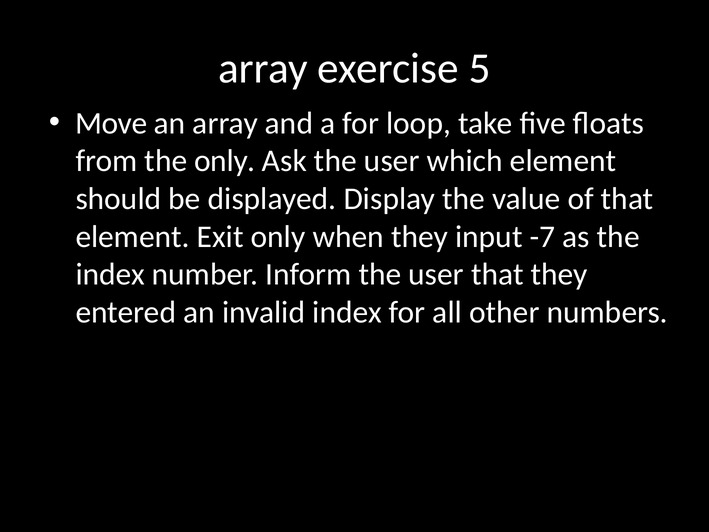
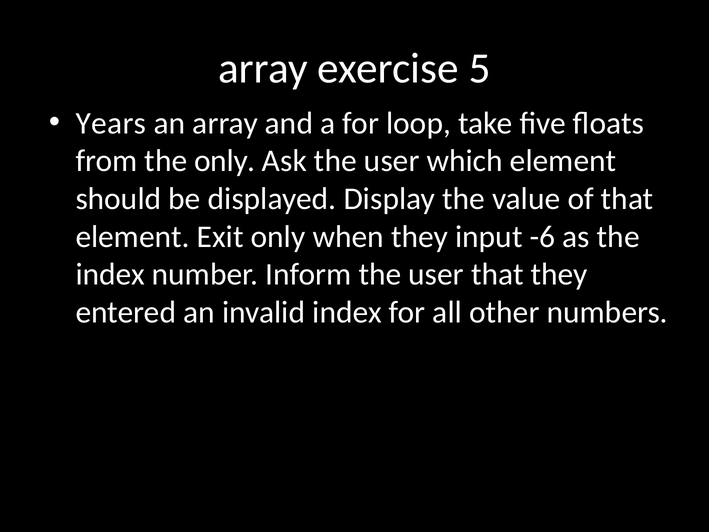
Move: Move -> Years
-7: -7 -> -6
